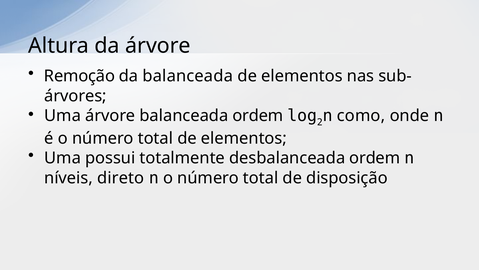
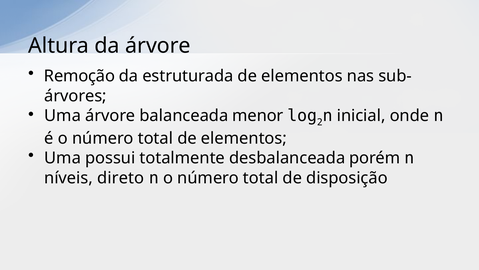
da balanceada: balanceada -> estruturada
balanceada ordem: ordem -> menor
como: como -> inicial
desbalanceada ordem: ordem -> porém
